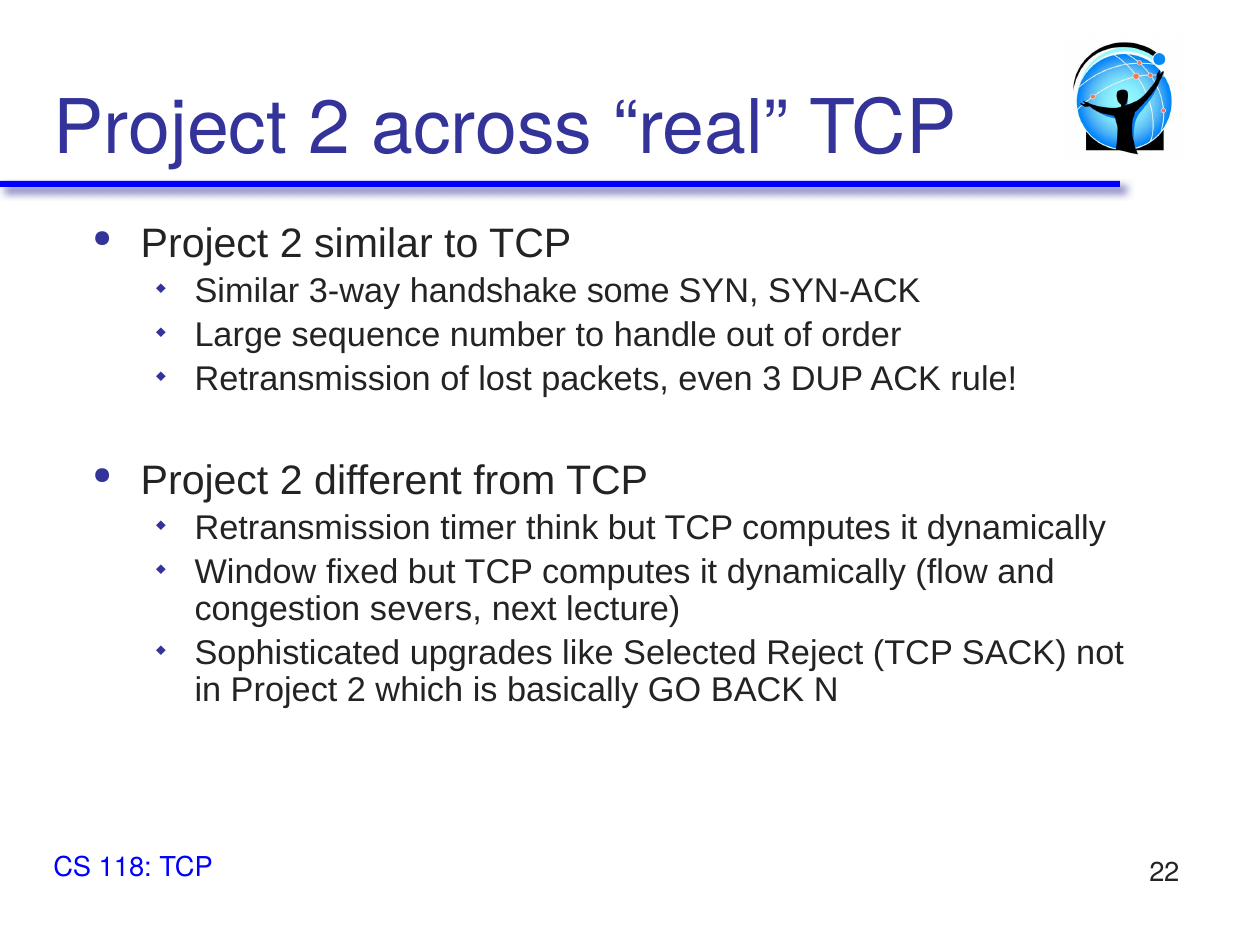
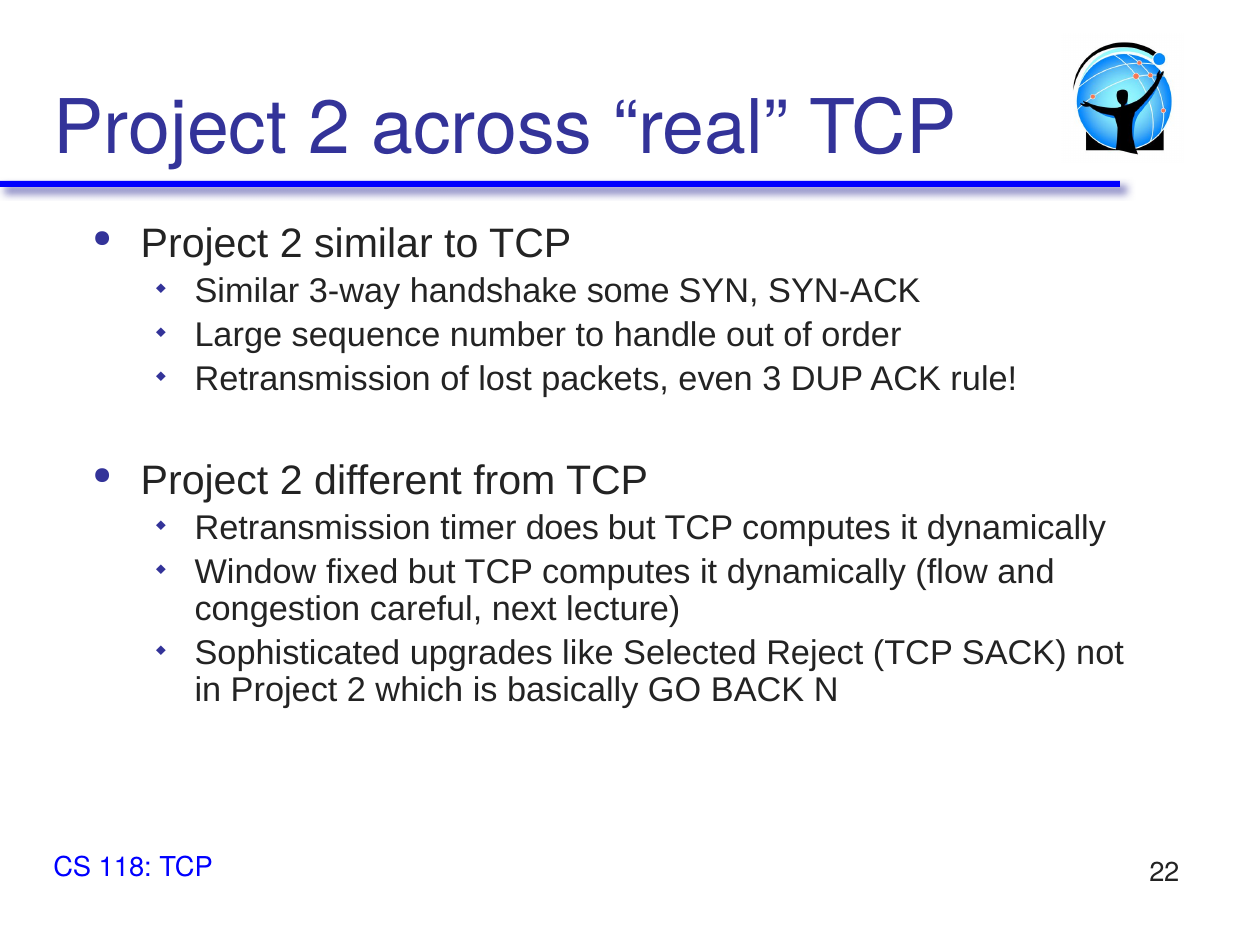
think: think -> does
severs: severs -> careful
